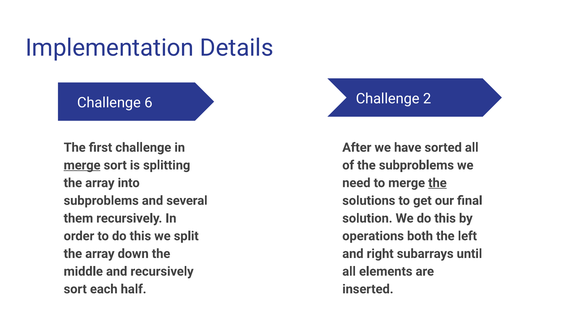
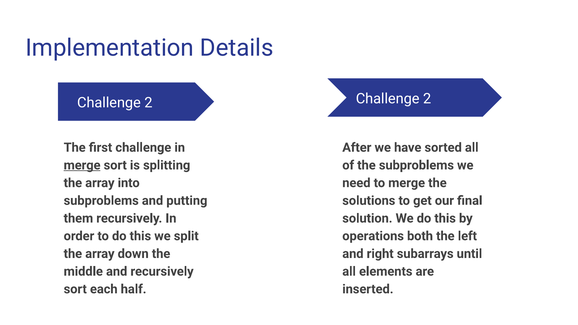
6 at (148, 103): 6 -> 2
the at (437, 183) underline: present -> none
several: several -> putting
